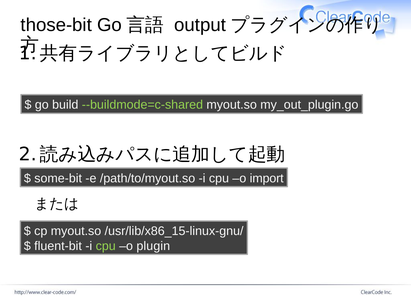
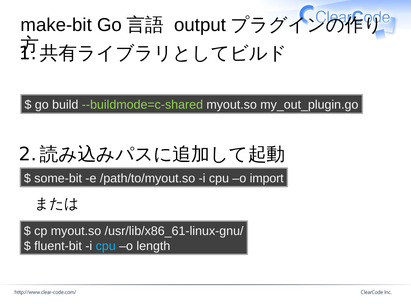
those-bit: those-bit -> make-bit
/usr/lib/x86_15-linux-gnu/: /usr/lib/x86_15-linux-gnu/ -> /usr/lib/x86_61-linux-gnu/
cpu at (106, 246) colour: light green -> light blue
plugin: plugin -> length
